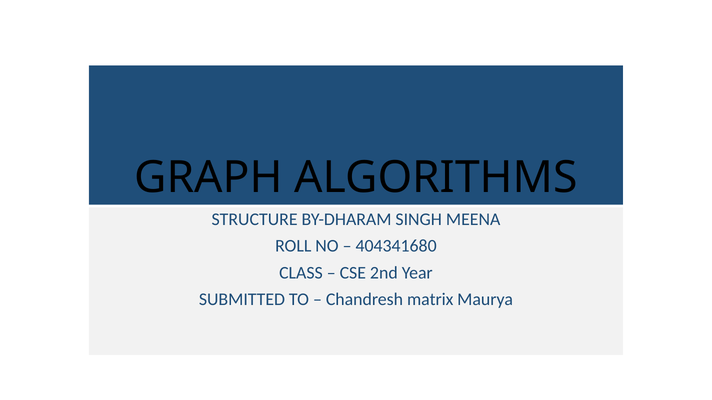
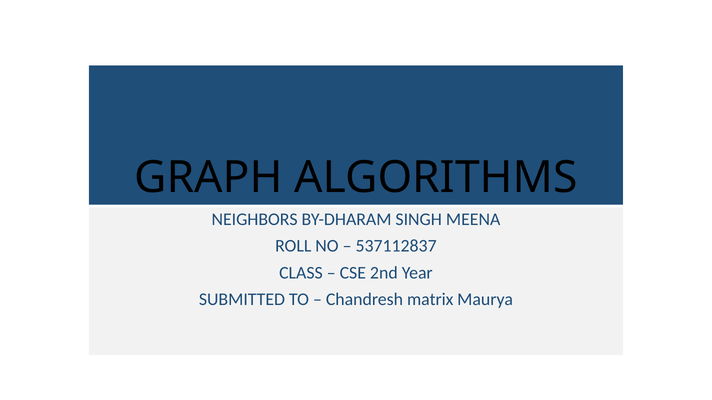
STRUCTURE: STRUCTURE -> NEIGHBORS
404341680: 404341680 -> 537112837
